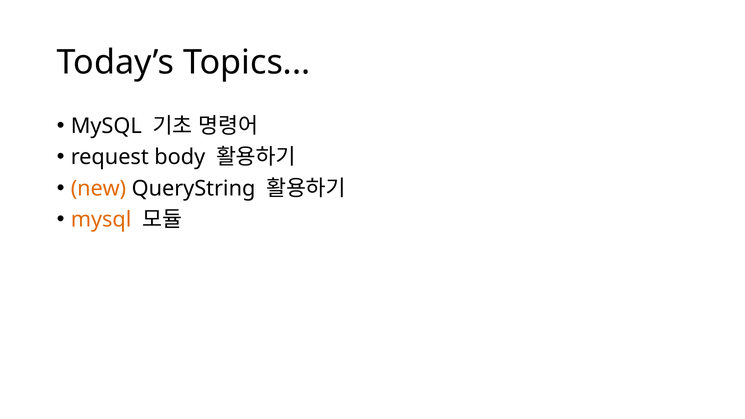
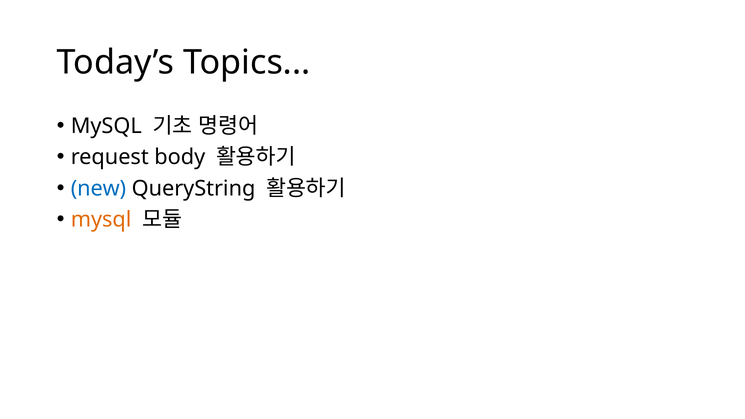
new colour: orange -> blue
